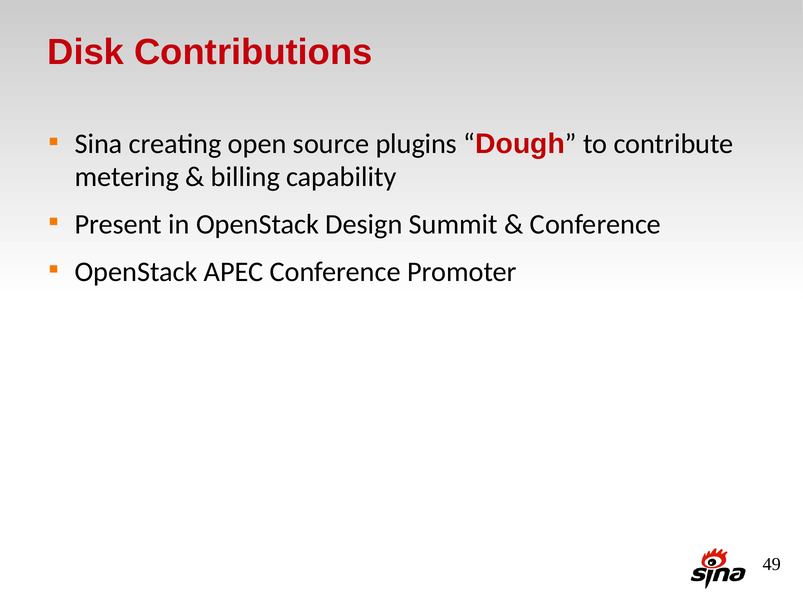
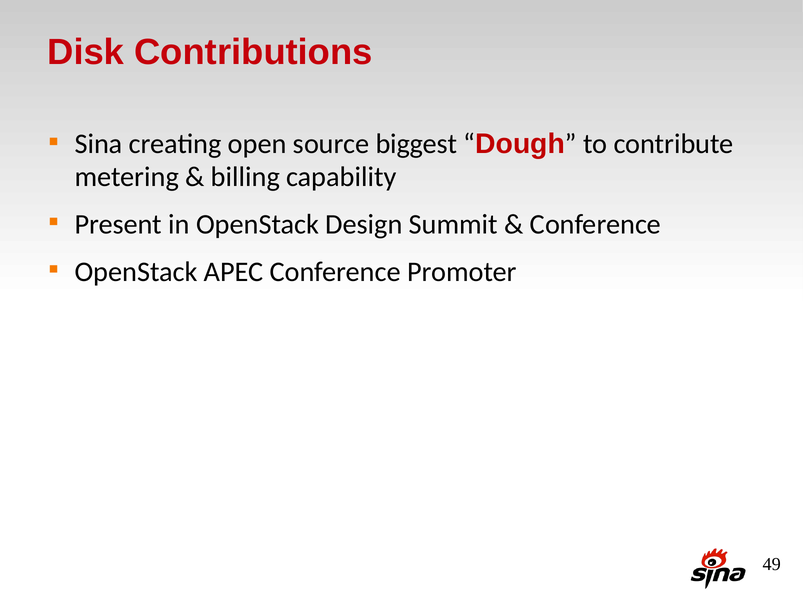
plugins: plugins -> biggest
